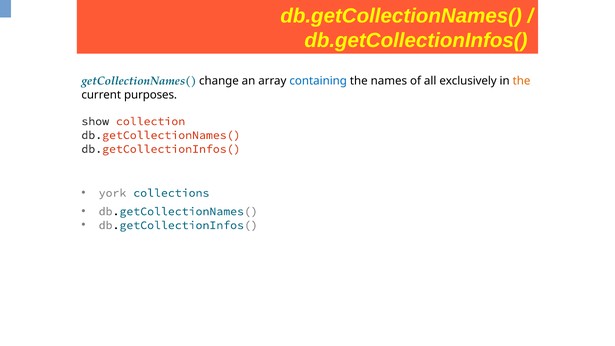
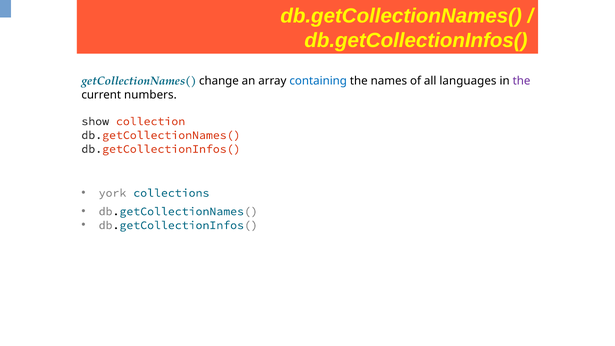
exclusively: exclusively -> languages
the at (522, 81) colour: orange -> purple
purposes: purposes -> numbers
